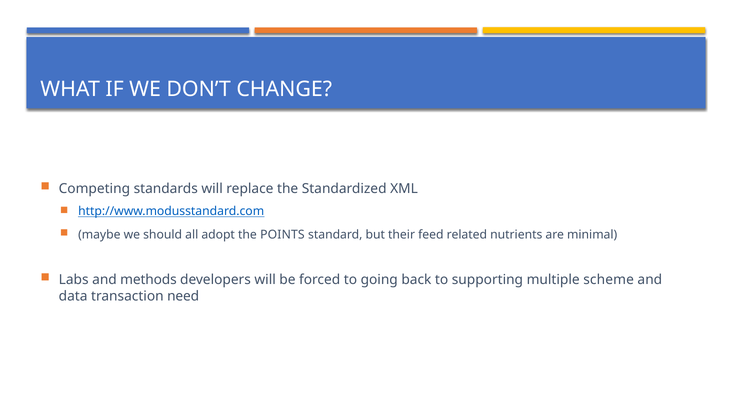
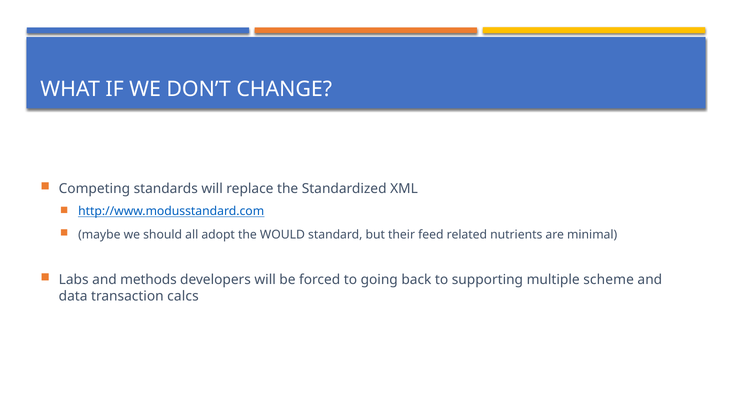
POINTS: POINTS -> WOULD
need: need -> calcs
